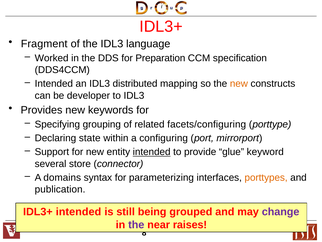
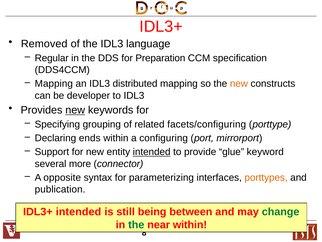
Fragment: Fragment -> Removed
Worked: Worked -> Regular
Intended at (54, 84): Intended -> Mapping
new at (75, 110) underline: none -> present
state: state -> ends
store: store -> more
domains: domains -> opposite
grouped: grouped -> between
change colour: purple -> green
the at (136, 224) colour: purple -> green
near raises: raises -> within
